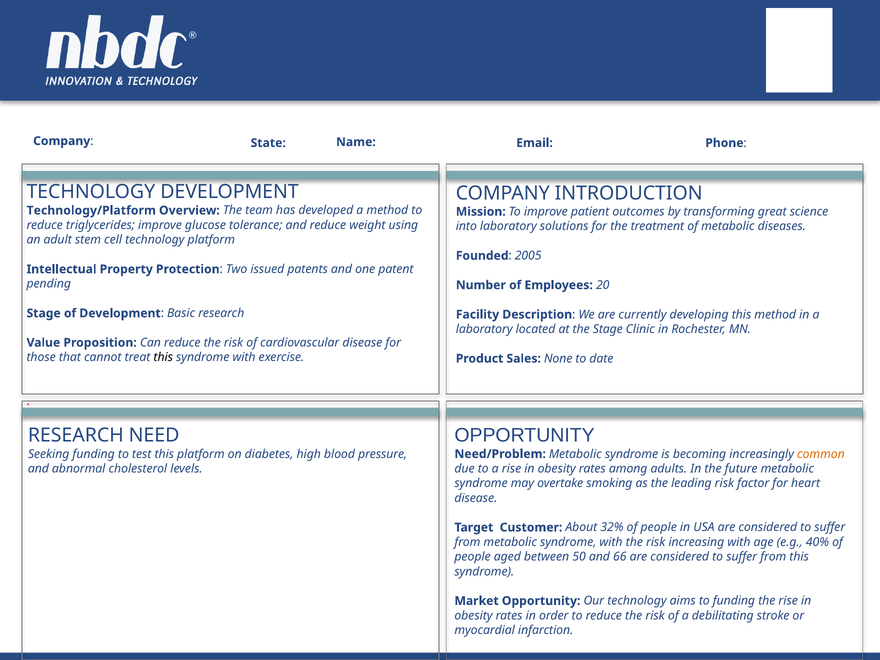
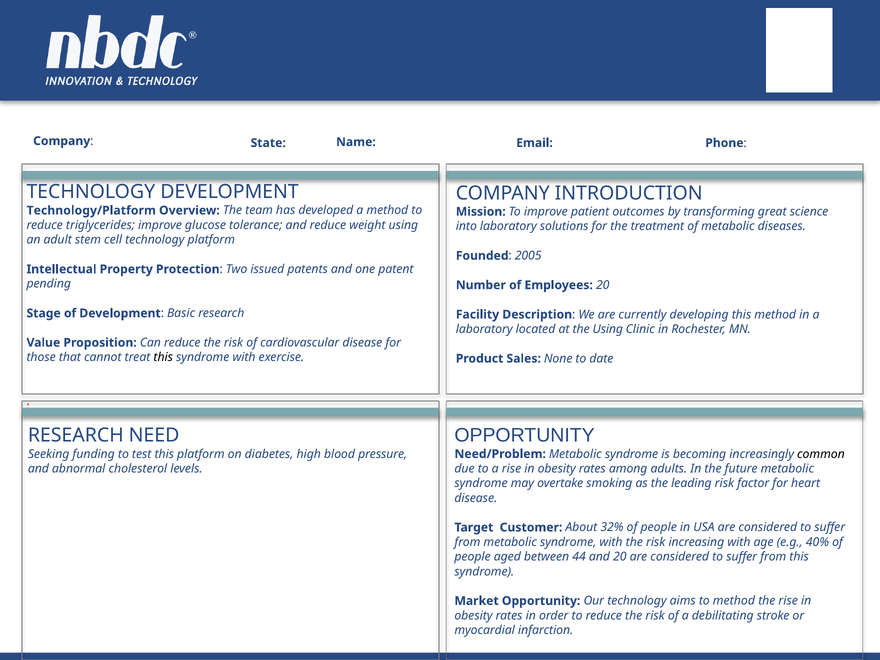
the Stage: Stage -> Using
common colour: orange -> black
50: 50 -> 44
and 66: 66 -> 20
to funding: funding -> method
